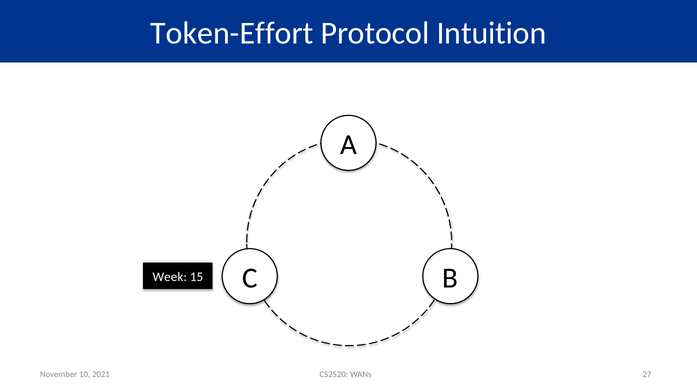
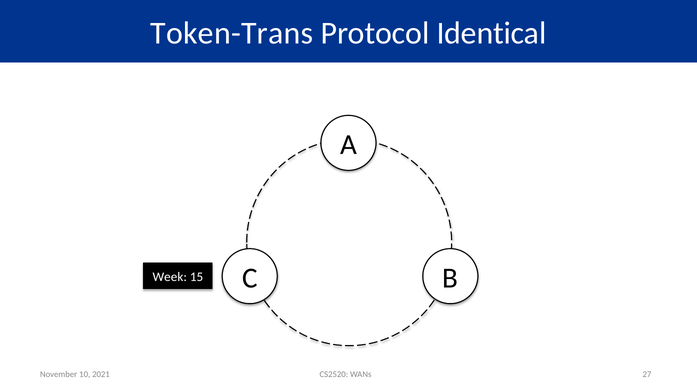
Token-Effort: Token-Effort -> Token-Trans
Intuition: Intuition -> Identical
